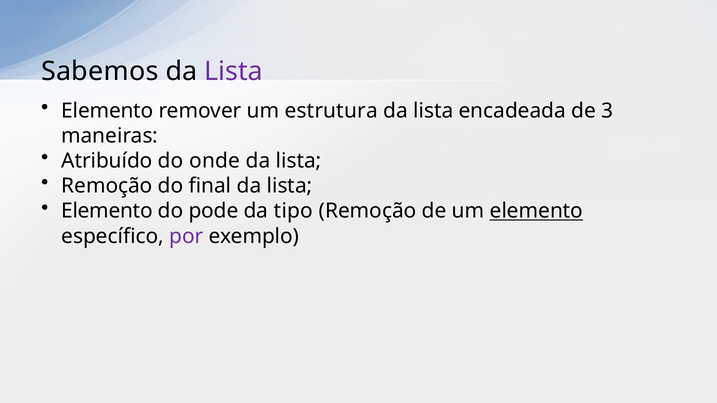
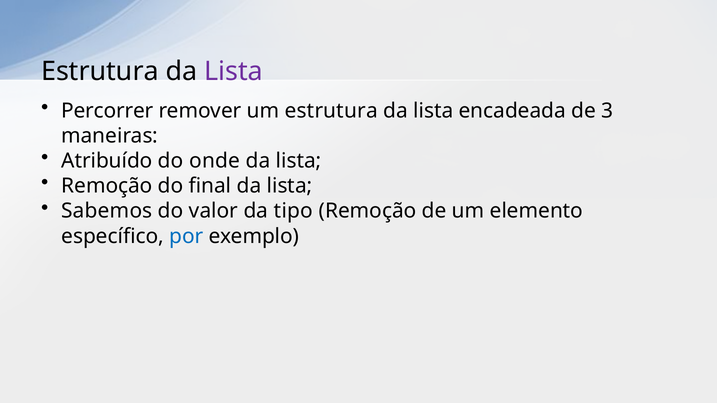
Sabemos at (100, 71): Sabemos -> Estrutura
Elemento at (107, 111): Elemento -> Percorrer
Elemento at (107, 211): Elemento -> Sabemos
pode: pode -> valor
elemento at (536, 211) underline: present -> none
por colour: purple -> blue
